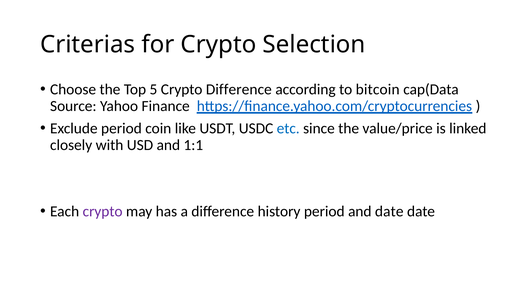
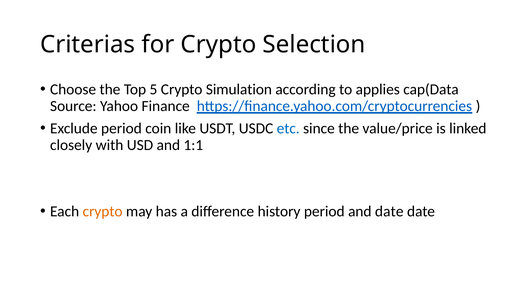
Crypto Difference: Difference -> Simulation
bitcoin: bitcoin -> applies
crypto at (103, 211) colour: purple -> orange
